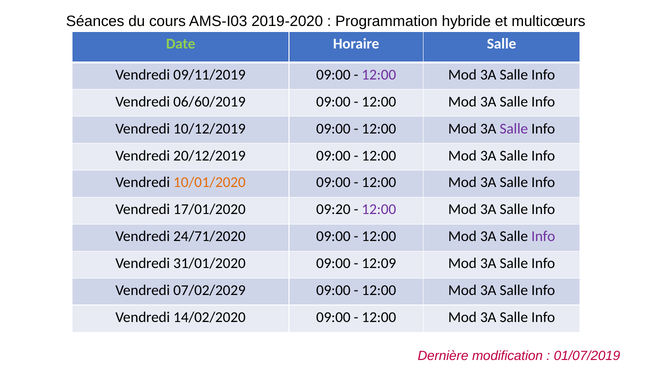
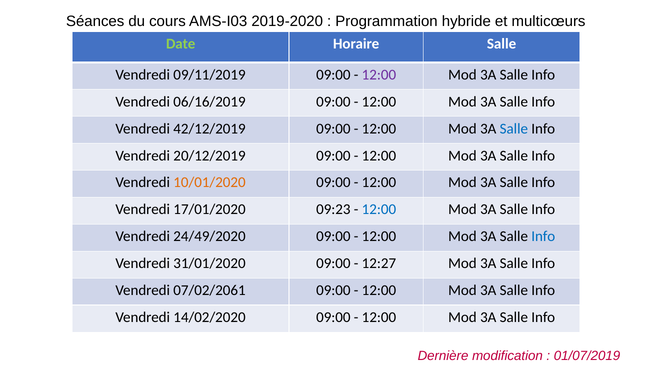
06/60/2019: 06/60/2019 -> 06/16/2019
10/12/2019: 10/12/2019 -> 42/12/2019
Salle at (514, 129) colour: purple -> blue
09:20: 09:20 -> 09:23
12:00 at (379, 210) colour: purple -> blue
24/71/2020: 24/71/2020 -> 24/49/2020
Info at (543, 237) colour: purple -> blue
12:09: 12:09 -> 12:27
07/02/2029: 07/02/2029 -> 07/02/2061
